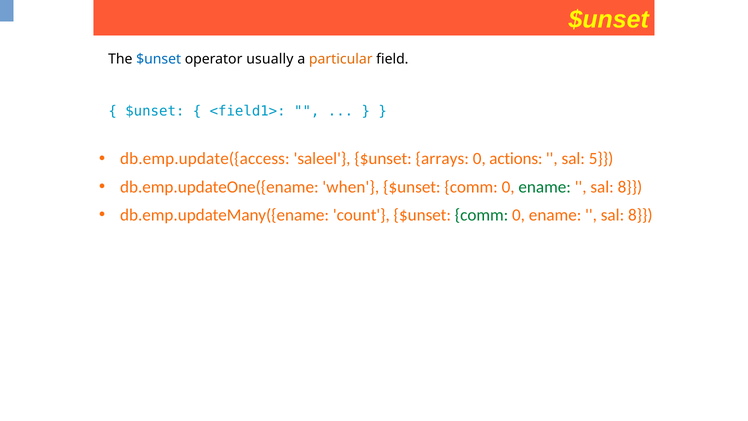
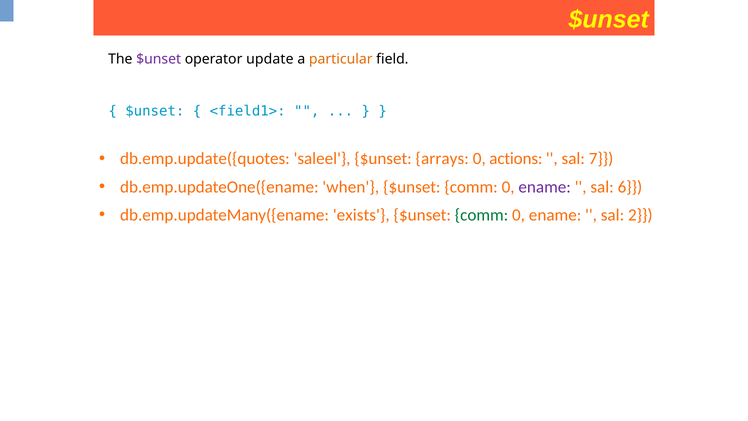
$unset at (159, 59) colour: blue -> purple
usually: usually -> update
db.emp.update({access: db.emp.update({access -> db.emp.update({quotes
5: 5 -> 7
ename at (545, 187) colour: green -> purple
8 at (630, 187): 8 -> 6
count: count -> exists
8 at (640, 215): 8 -> 2
